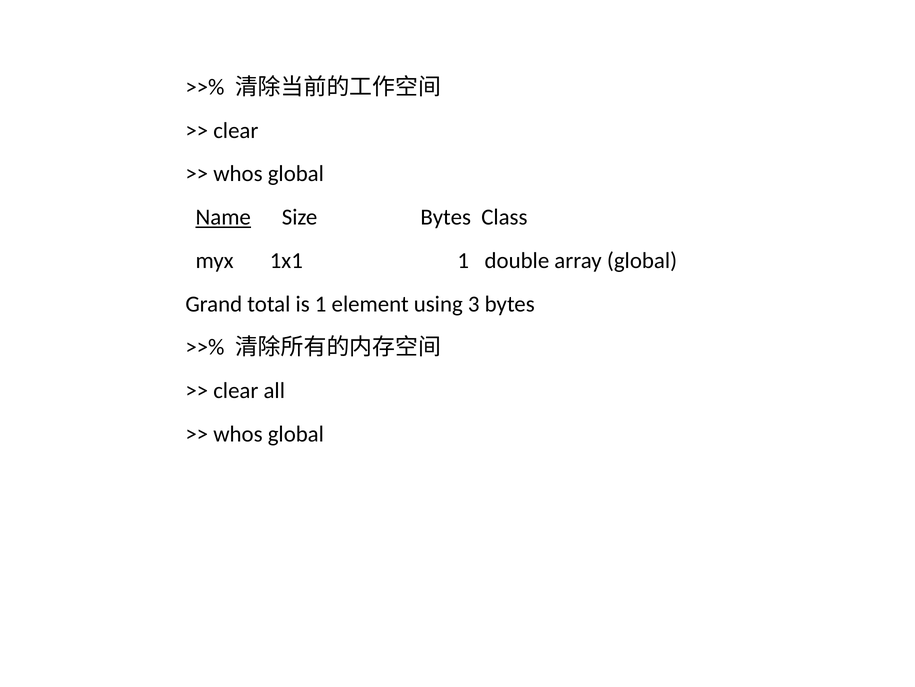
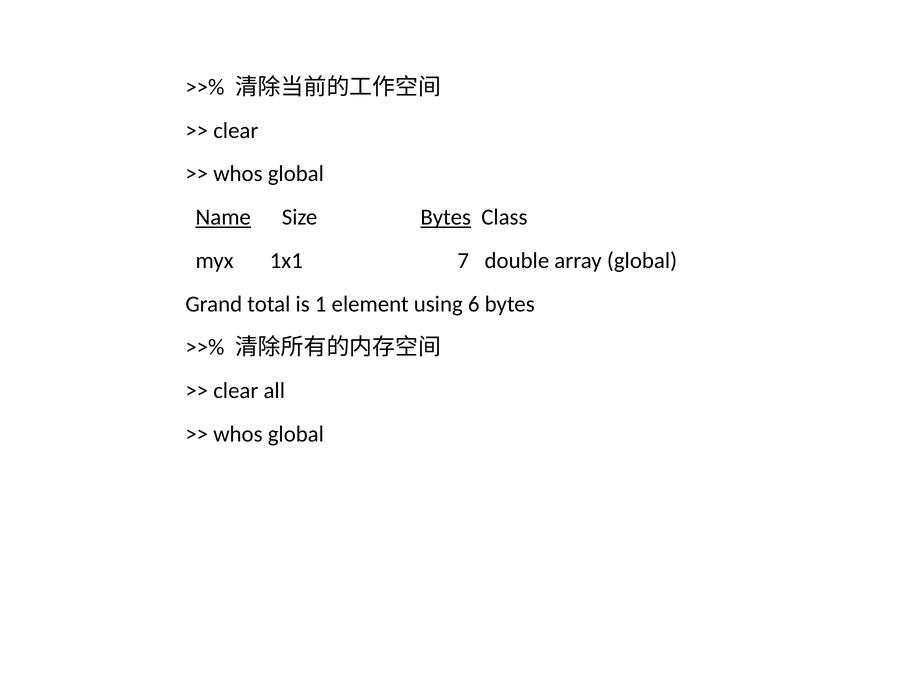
Bytes at (446, 217) underline: none -> present
1x1 1: 1 -> 7
3: 3 -> 6
